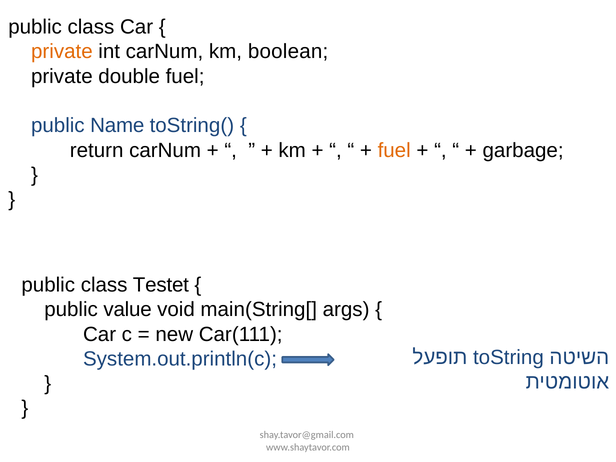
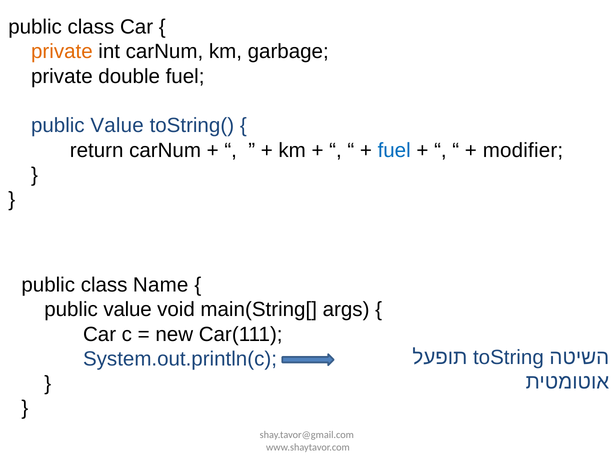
boolean: boolean -> garbage
Name at (117, 126): Name -> Value
fuel at (394, 150) colour: orange -> blue
garbage: garbage -> modifier
Testet: Testet -> Name
